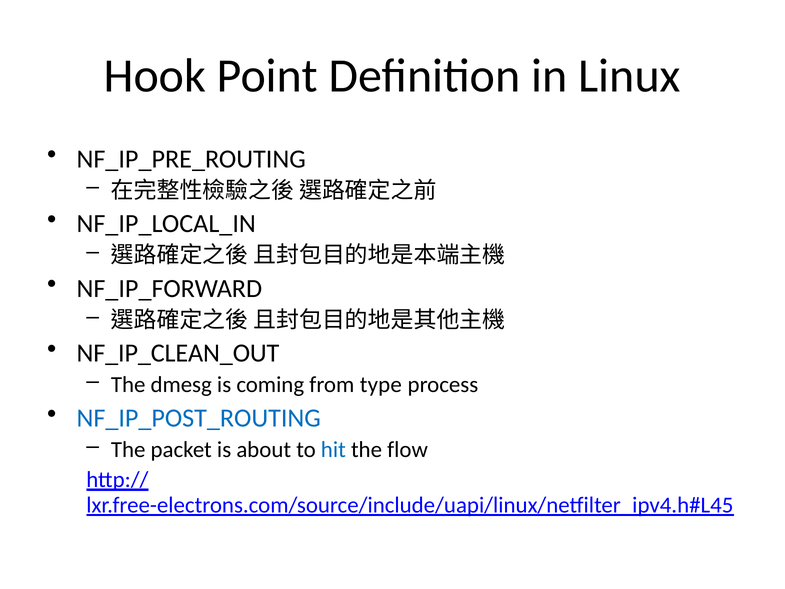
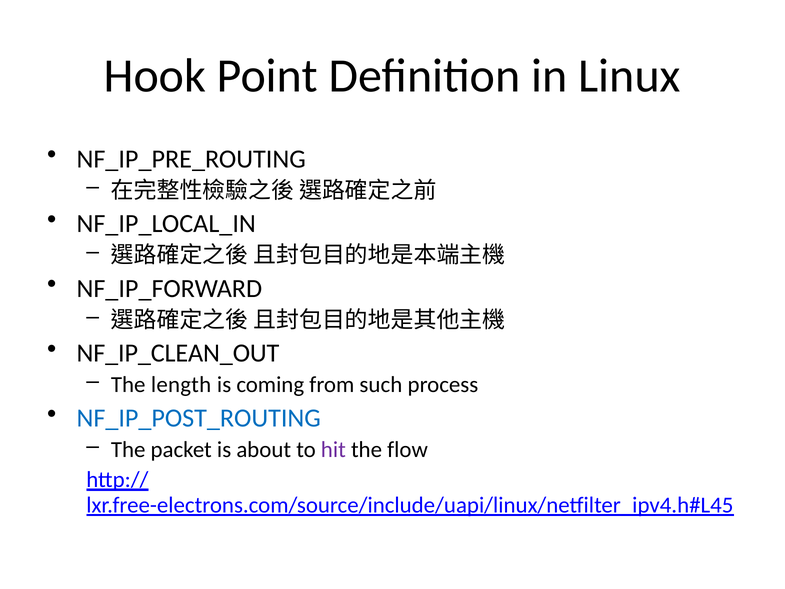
dmesg: dmesg -> length
type: type -> such
hit colour: blue -> purple
